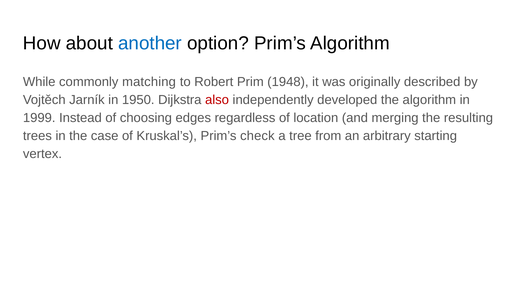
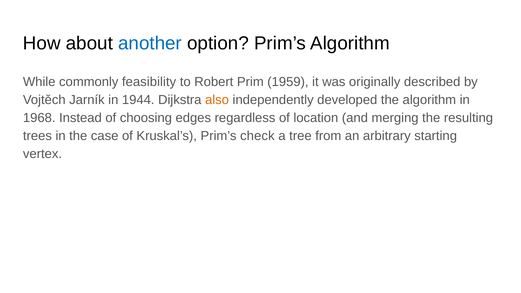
matching: matching -> feasibility
1948: 1948 -> 1959
1950: 1950 -> 1944
also colour: red -> orange
1999: 1999 -> 1968
